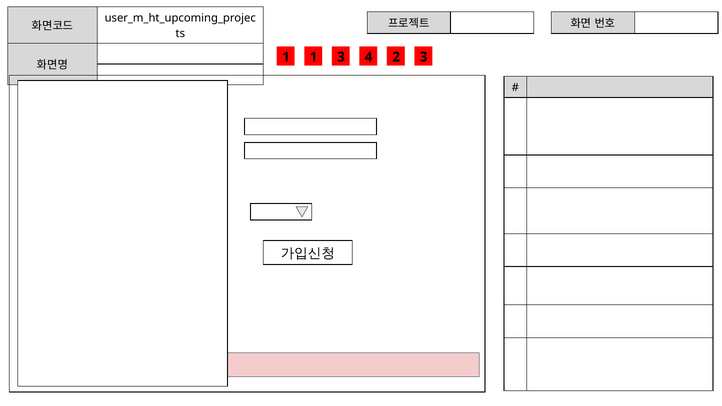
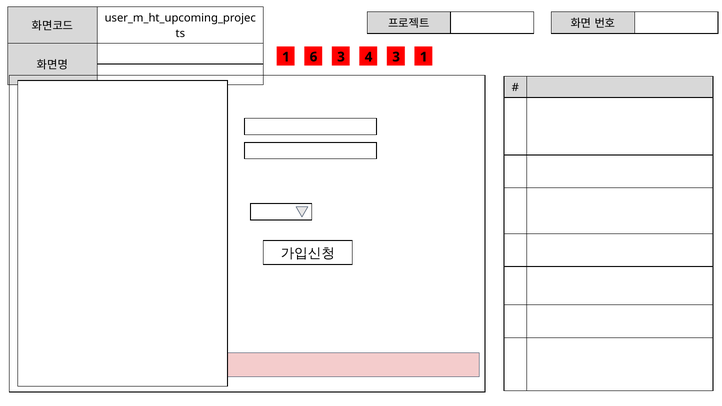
1 1: 1 -> 6
4 2: 2 -> 3
3 3: 3 -> 1
